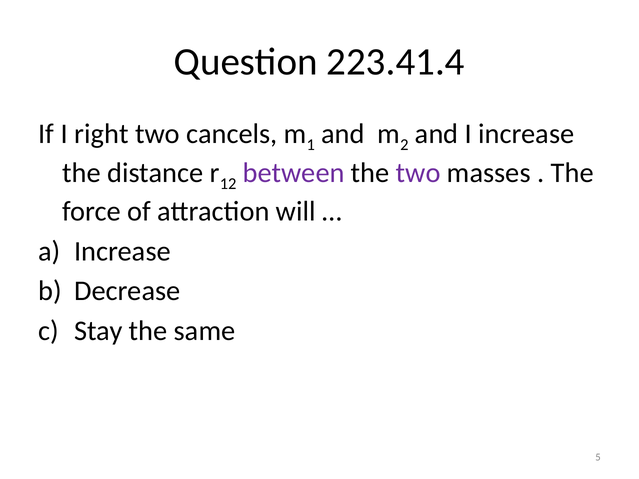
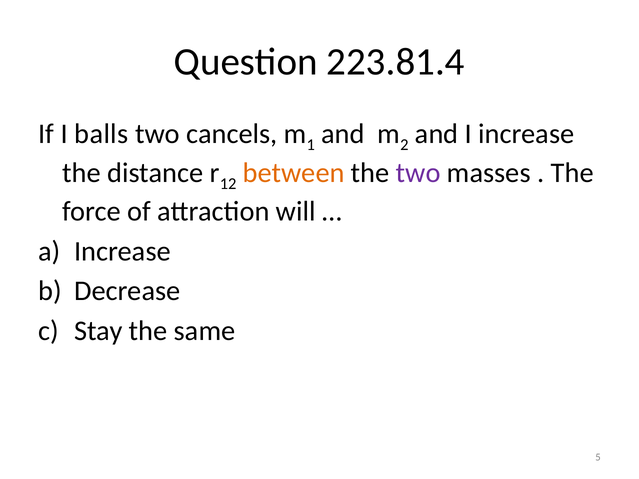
223.41.4: 223.41.4 -> 223.81.4
right: right -> balls
between colour: purple -> orange
